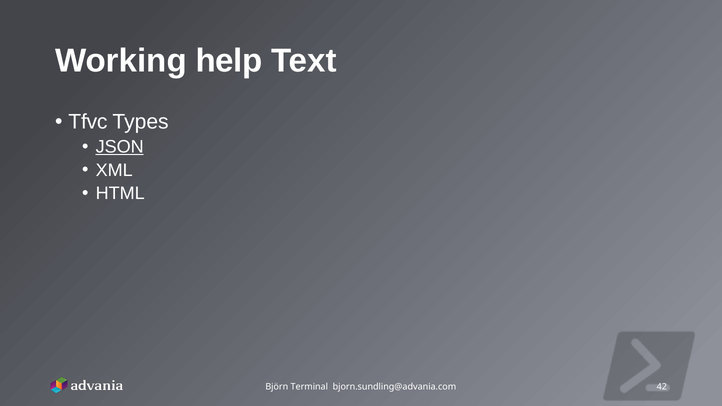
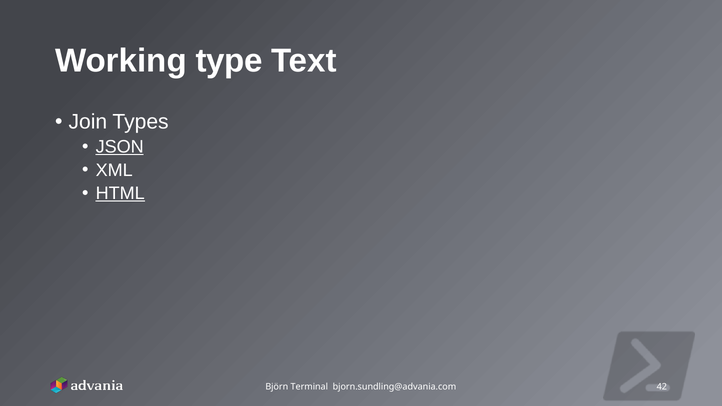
help: help -> type
Tfvc: Tfvc -> Join
HTML underline: none -> present
